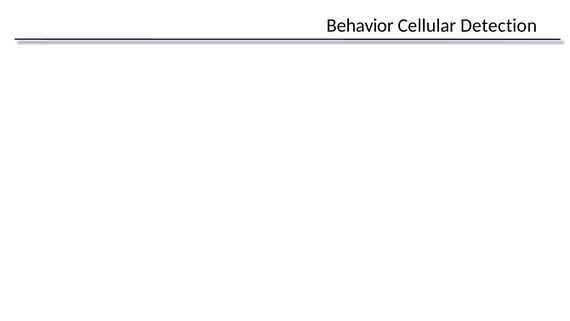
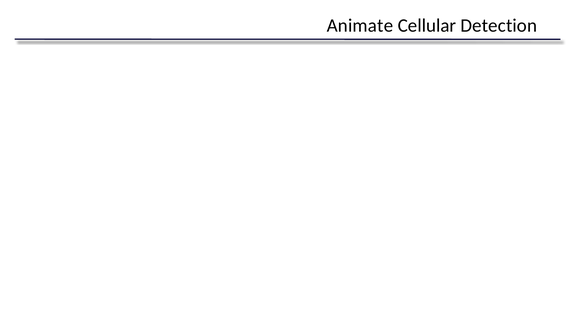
Behavior: Behavior -> Animate
